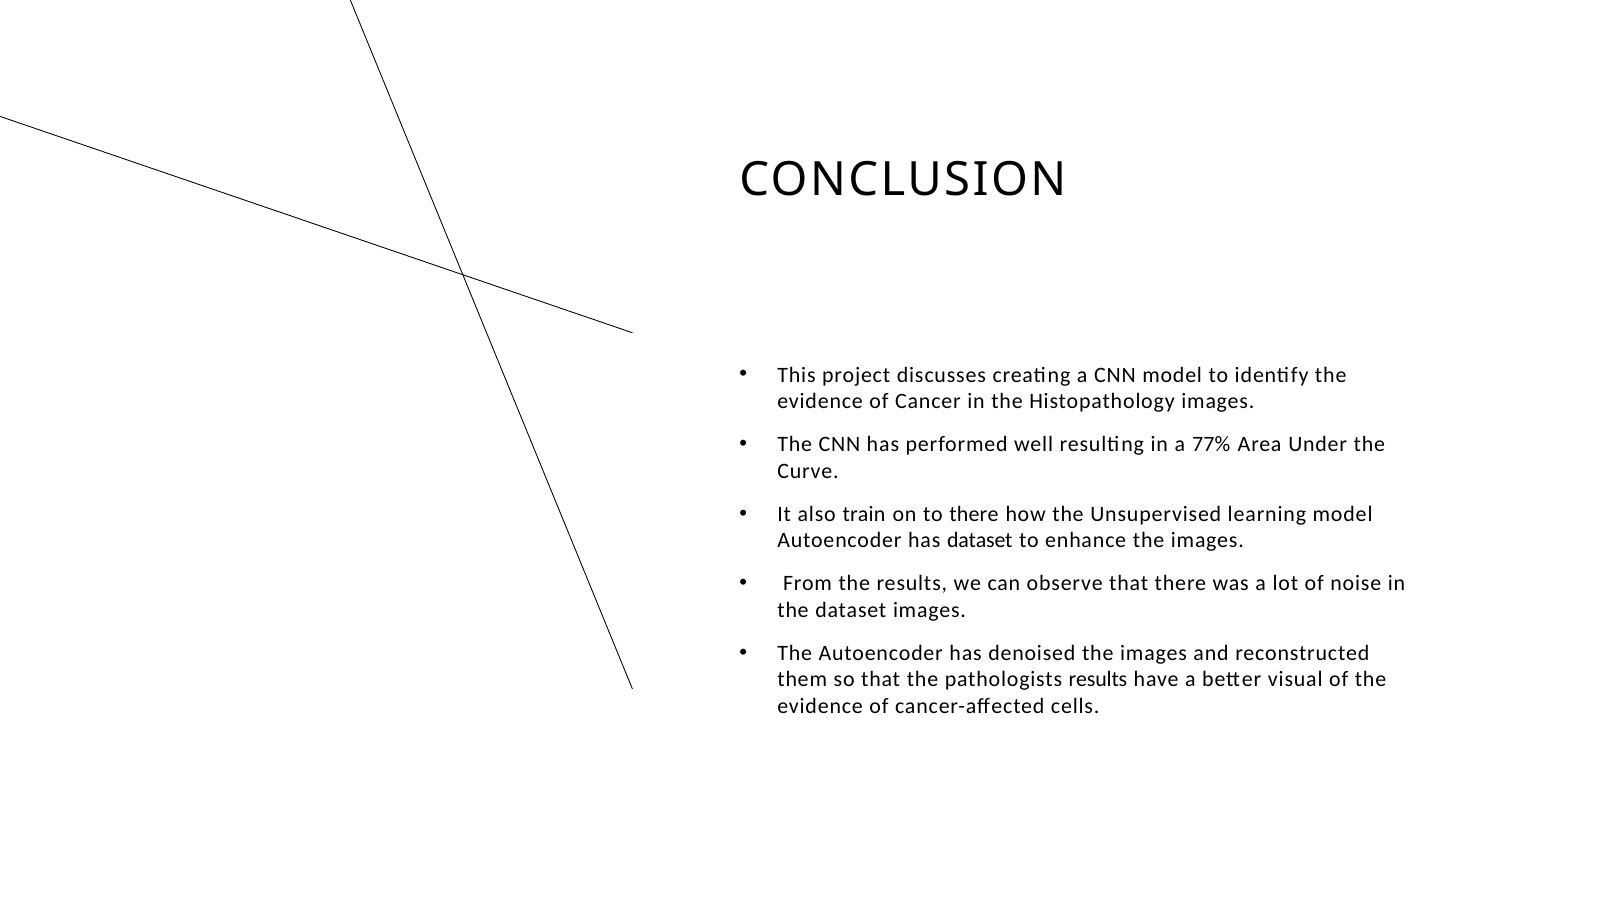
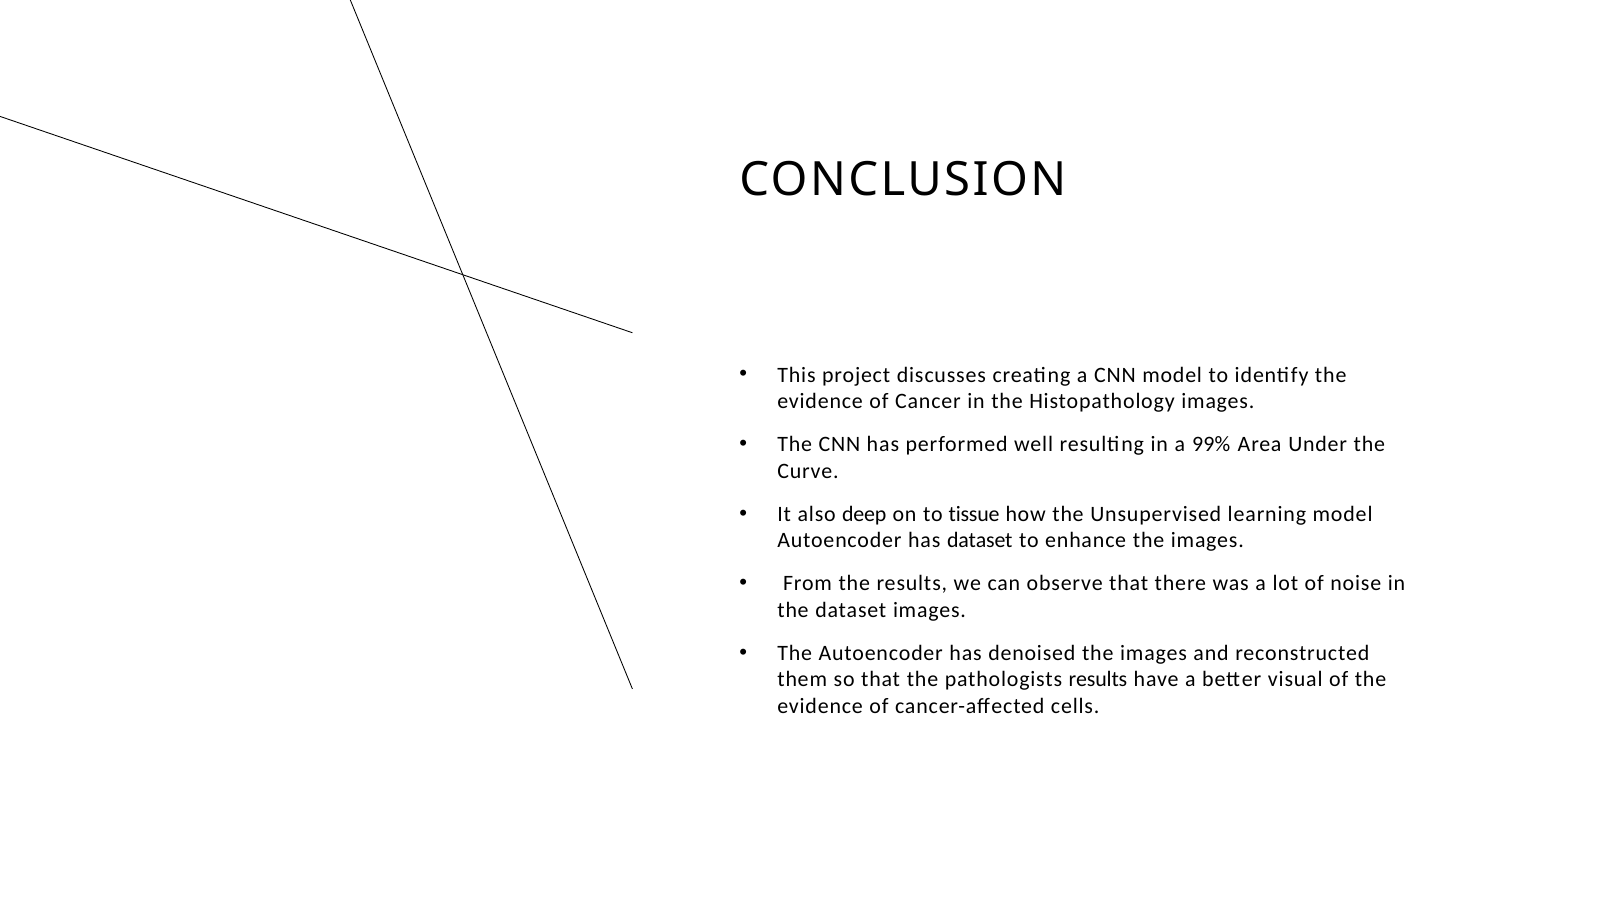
77%: 77% -> 99%
train: train -> deep
to there: there -> tissue
